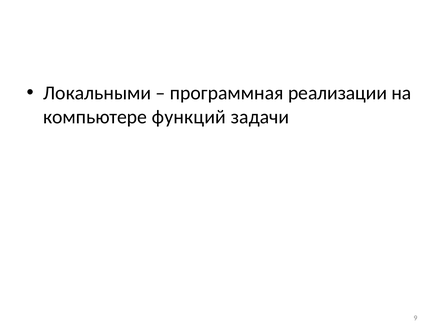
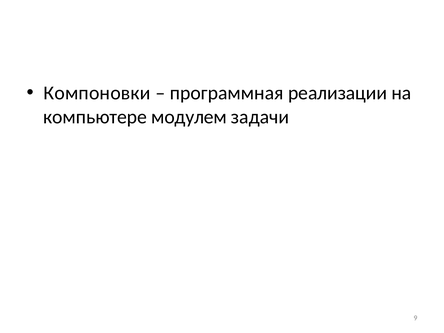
Локальными: Локальными -> Компоновки
функций: функций -> модулем
